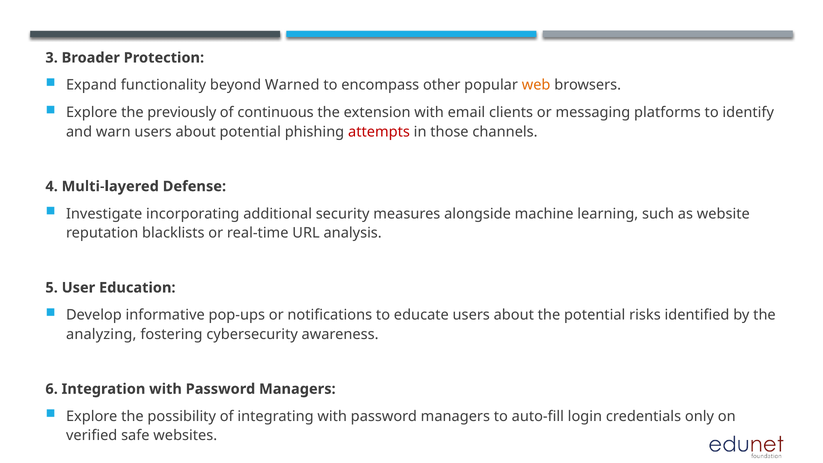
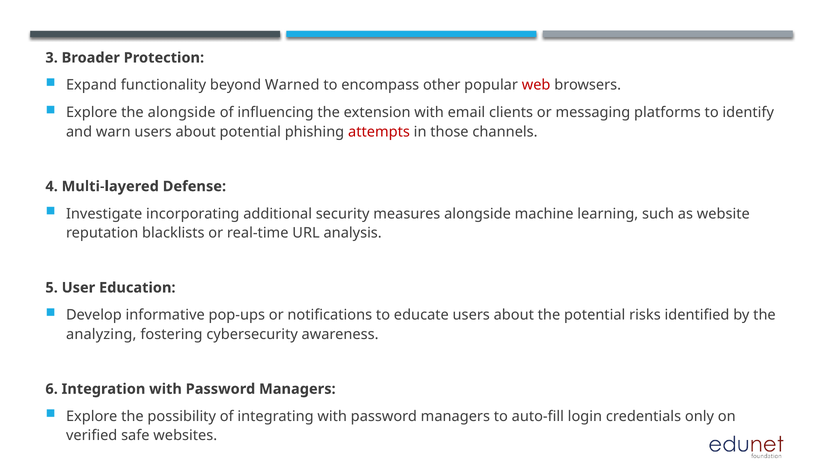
web colour: orange -> red
the previously: previously -> alongside
continuous: continuous -> influencing
